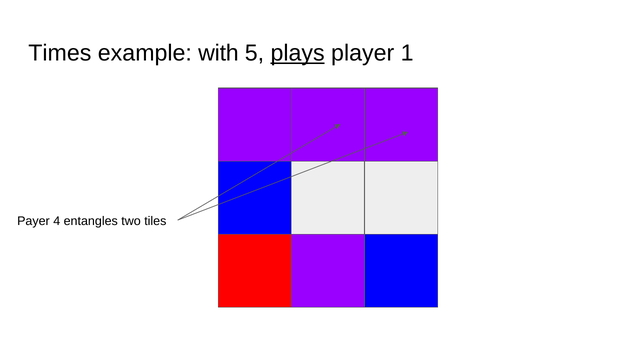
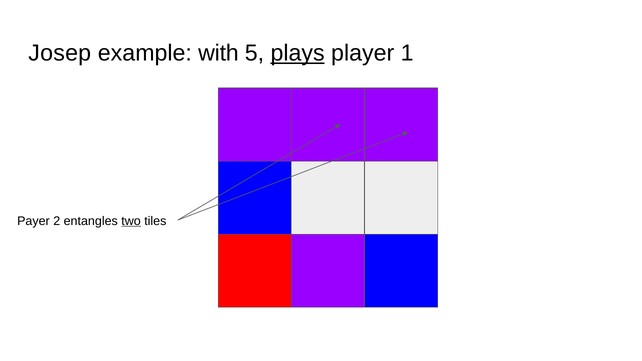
Times: Times -> Josep
4: 4 -> 2
two underline: none -> present
